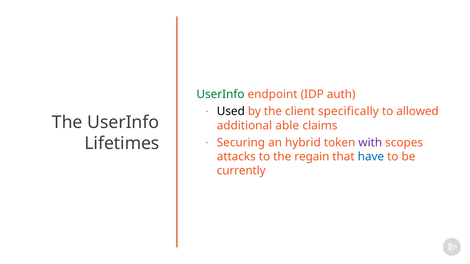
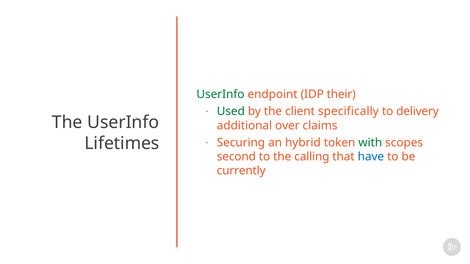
auth: auth -> their
Used colour: black -> green
allowed: allowed -> delivery
able: able -> over
with colour: purple -> green
attacks: attacks -> second
regain: regain -> calling
